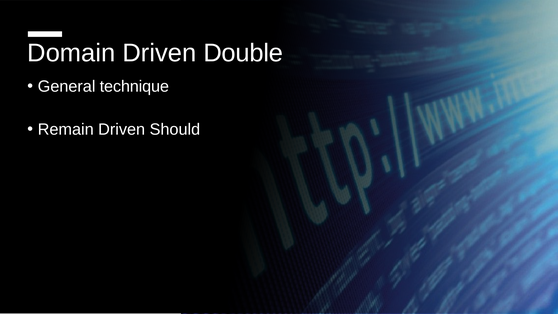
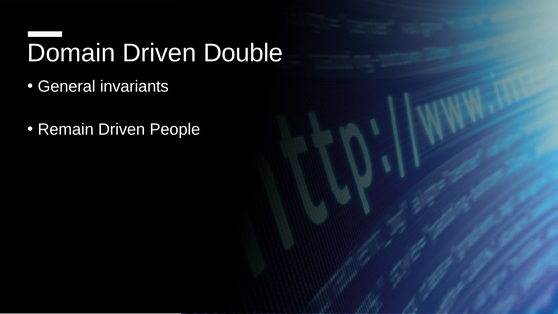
technique: technique -> invariants
Should: Should -> People
